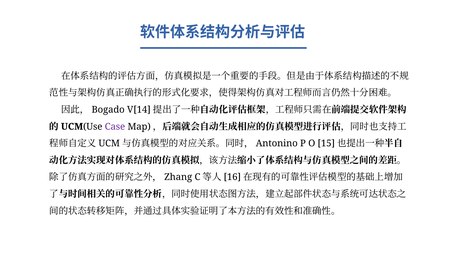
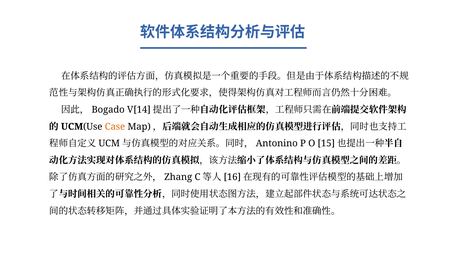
Case colour: purple -> orange
